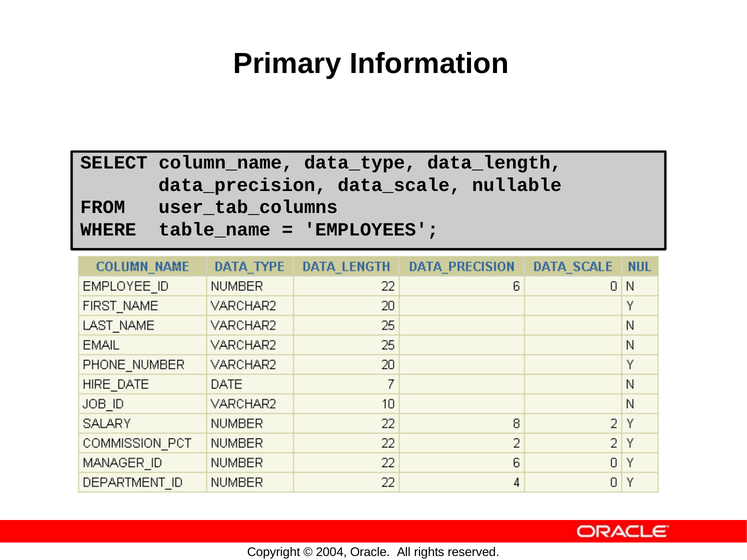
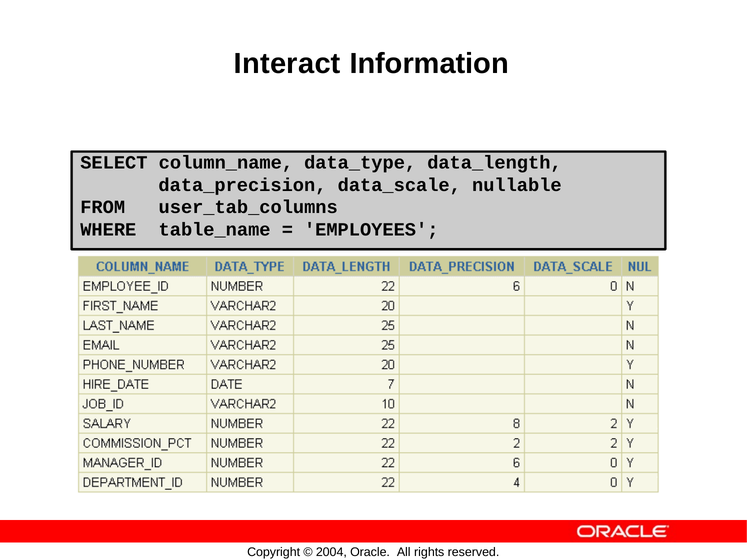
Primary: Primary -> Interact
